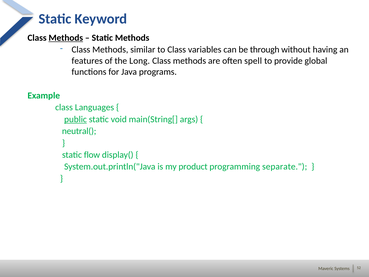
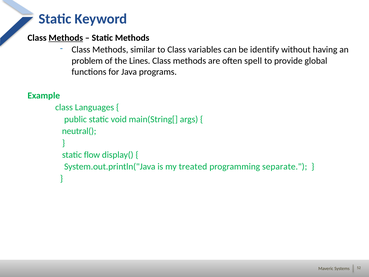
through: through -> identify
features: features -> problem
Long: Long -> Lines
public underline: present -> none
product: product -> treated
